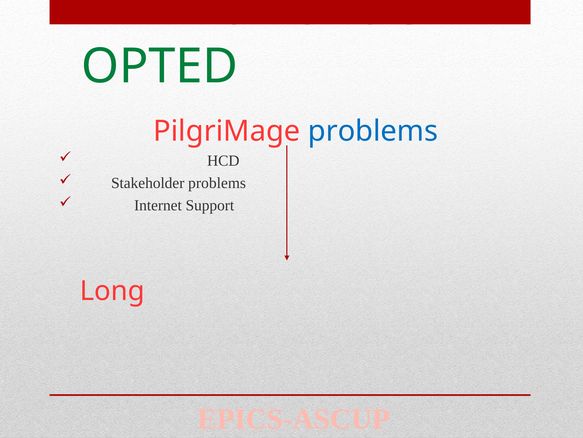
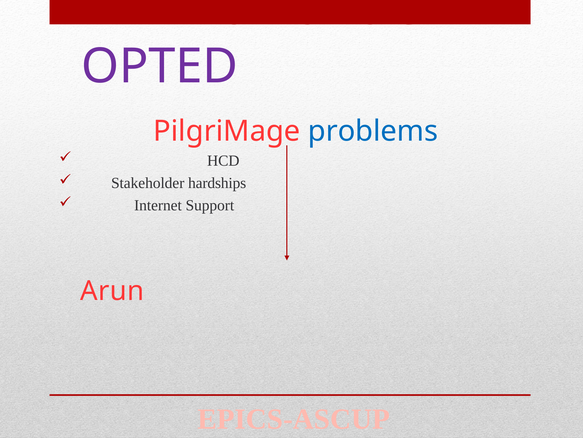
OPTED colour: green -> purple
Stakeholder problems: problems -> hardships
Long: Long -> Arun
